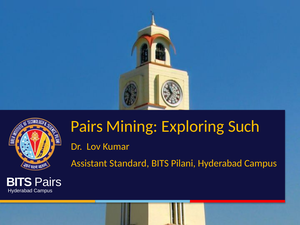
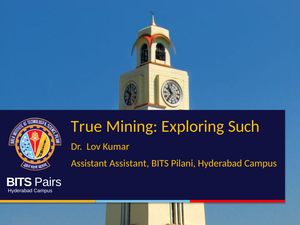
Pairs at (87, 126): Pairs -> True
Assistant Standard: Standard -> Assistant
